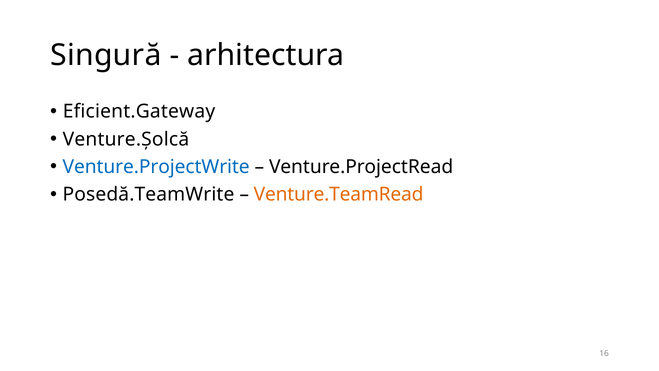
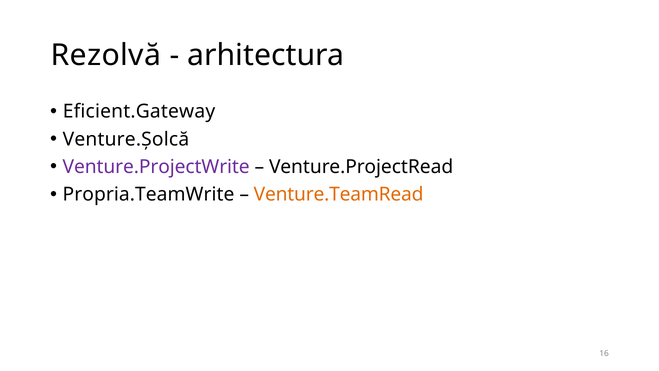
Singură: Singură -> Rezolvă
Venture.ProjectWrite colour: blue -> purple
Posedă.TeamWrite: Posedă.TeamWrite -> Propria.TeamWrite
